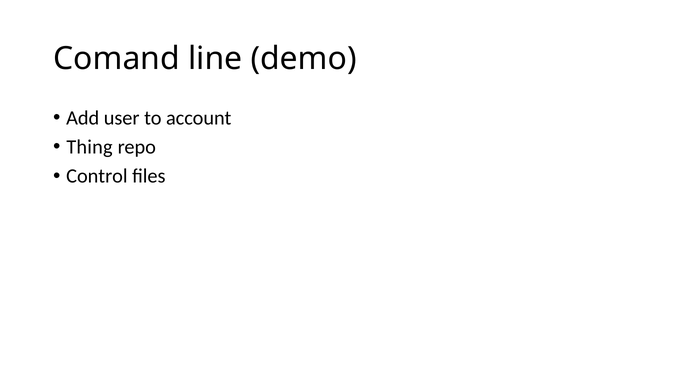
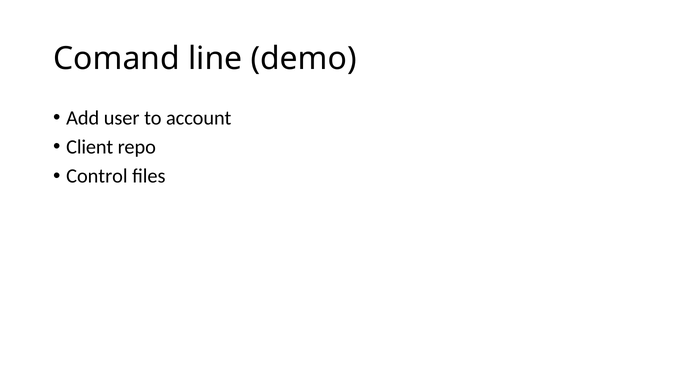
Thing: Thing -> Client
